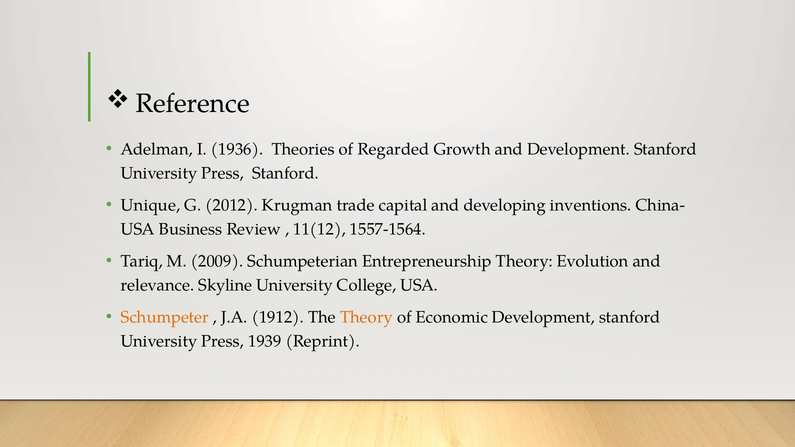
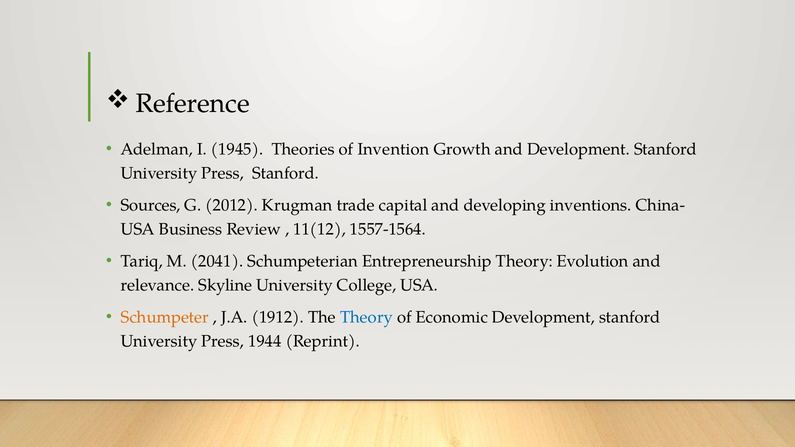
1936: 1936 -> 1945
Regarded: Regarded -> Invention
Unique: Unique -> Sources
2009: 2009 -> 2041
Theory at (366, 317) colour: orange -> blue
1939: 1939 -> 1944
